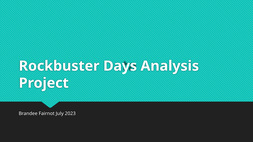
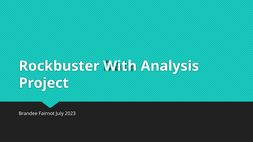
Days: Days -> With
